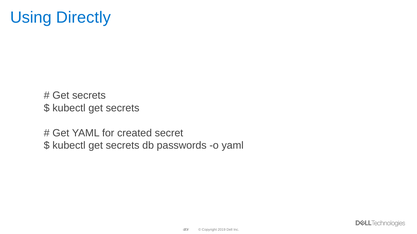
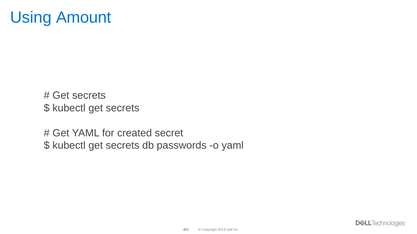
Directly: Directly -> Amount
